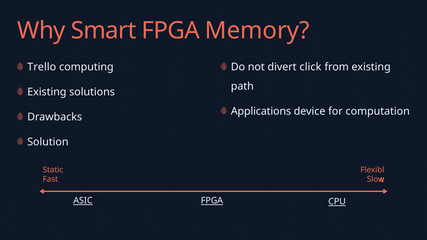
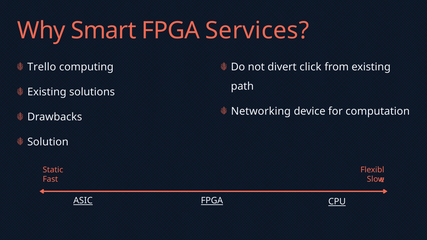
Memory: Memory -> Services
Applications: Applications -> Networking
